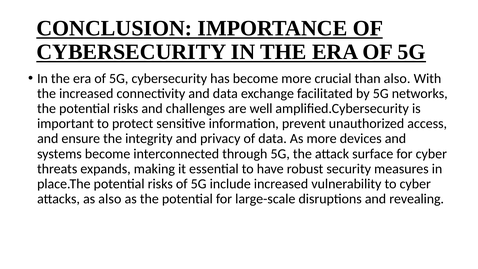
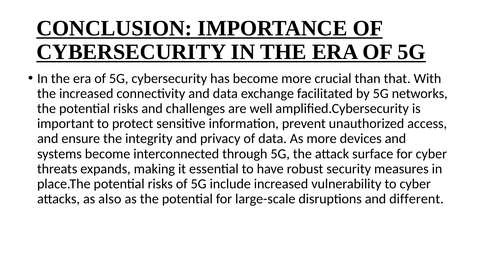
than also: also -> that
revealing: revealing -> different
